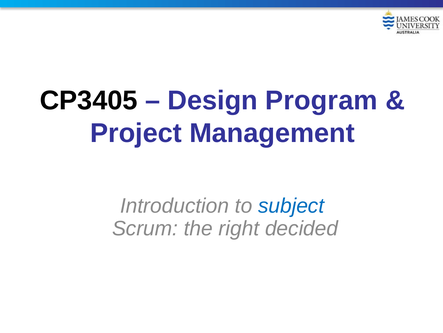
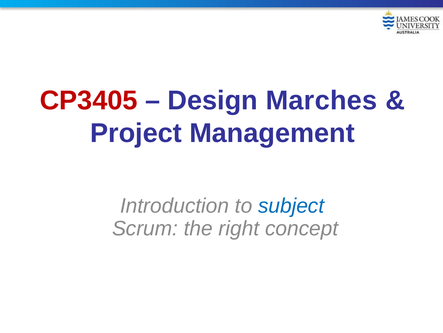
CP3405 colour: black -> red
Program: Program -> Marches
decided: decided -> concept
